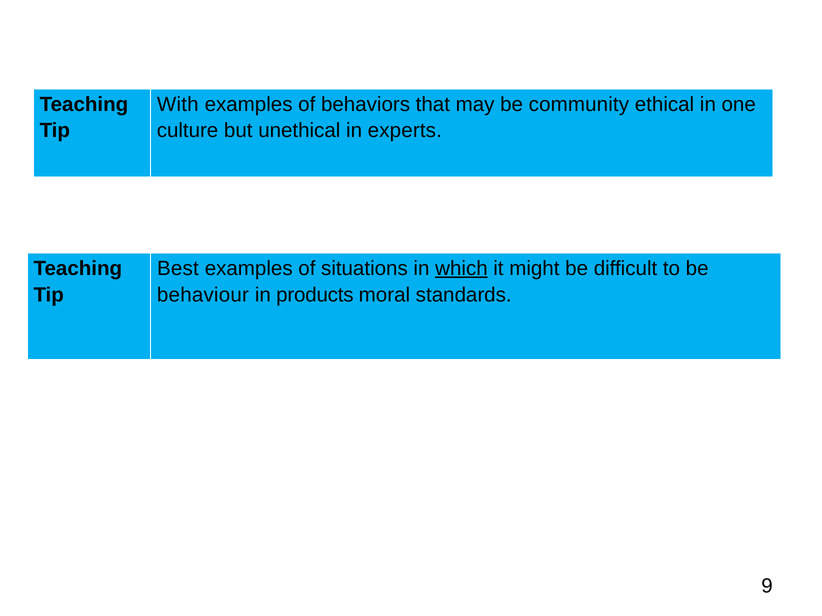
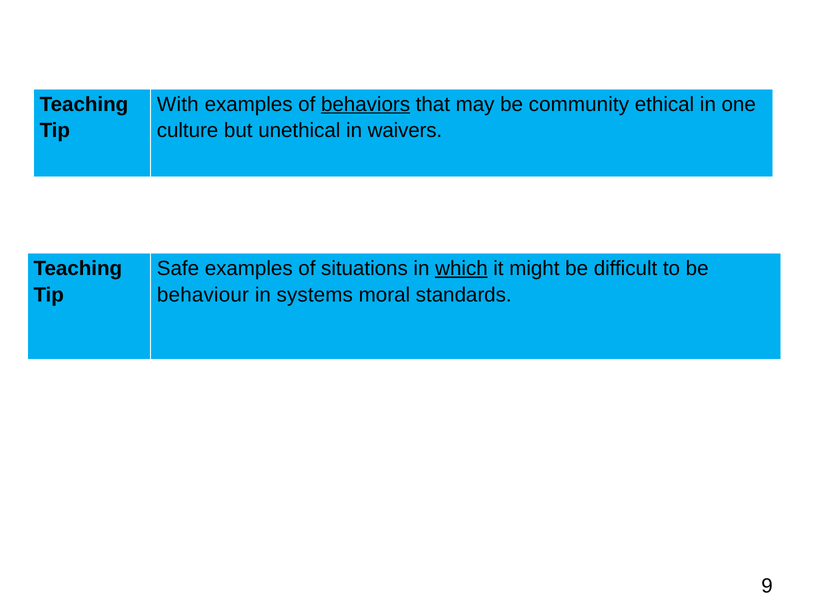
behaviors underline: none -> present
experts: experts -> waivers
Best: Best -> Safe
products: products -> systems
